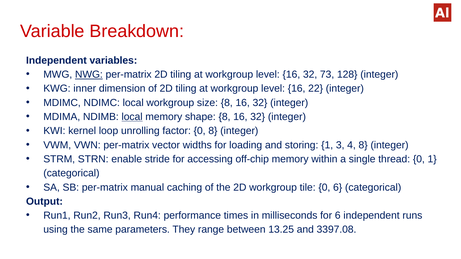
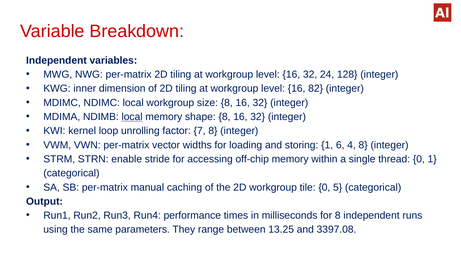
NWG underline: present -> none
73: 73 -> 24
22: 22 -> 82
factor 0: 0 -> 7
3: 3 -> 6
0 6: 6 -> 5
for 6: 6 -> 8
